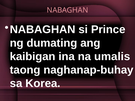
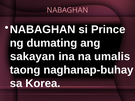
kaibigan: kaibigan -> sakayan
